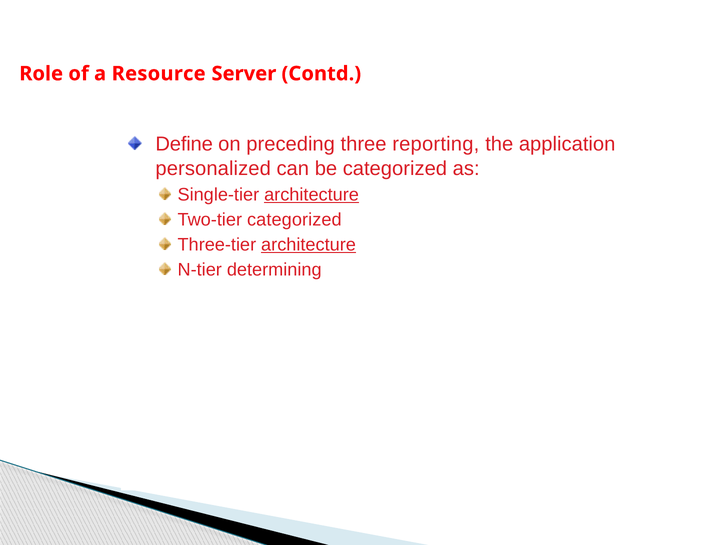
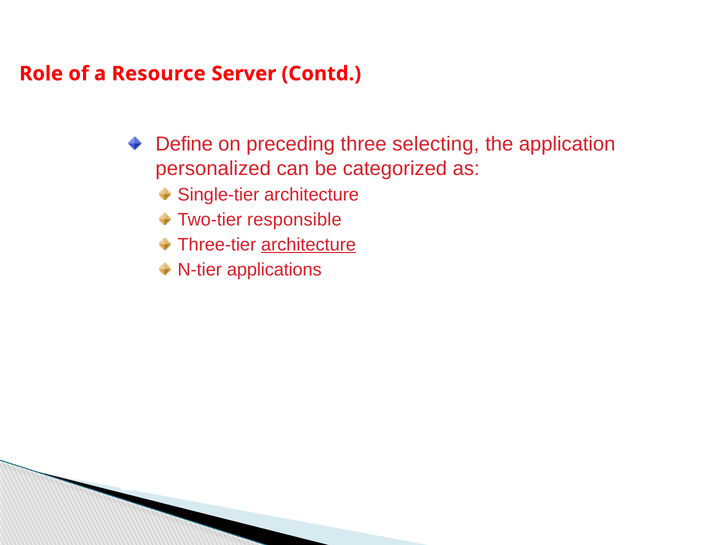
reporting: reporting -> selecting
architecture at (312, 195) underline: present -> none
Two-tier categorized: categorized -> responsible
determining: determining -> applications
